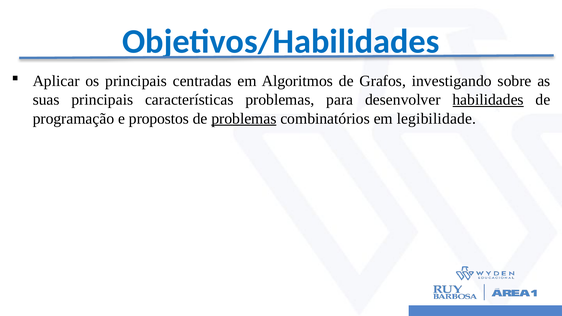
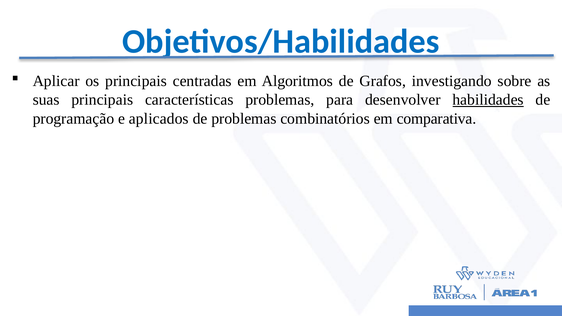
propostos: propostos -> aplicados
problemas at (244, 119) underline: present -> none
legibilidade: legibilidade -> comparativa
